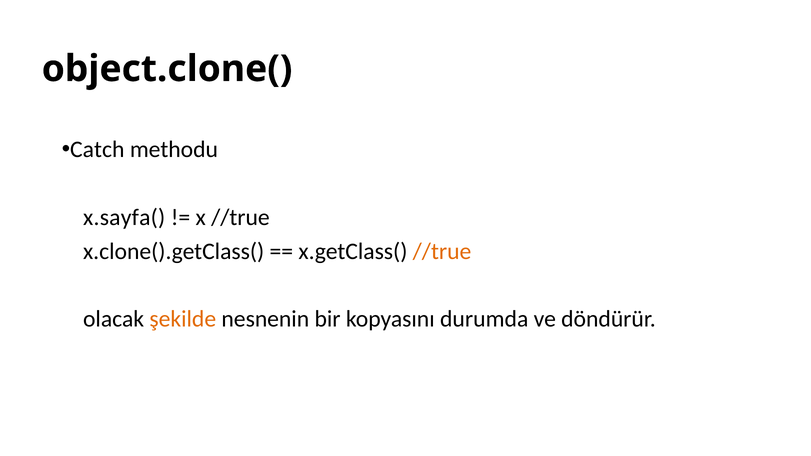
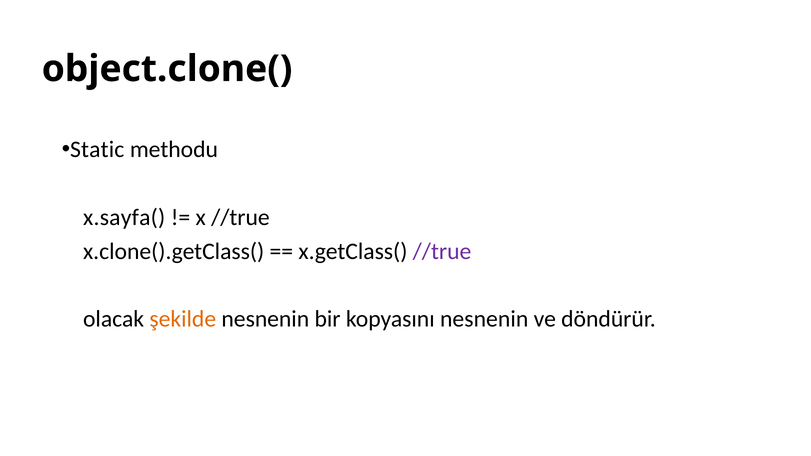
Catch: Catch -> Static
//true at (442, 251) colour: orange -> purple
kopyasını durumda: durumda -> nesnenin
